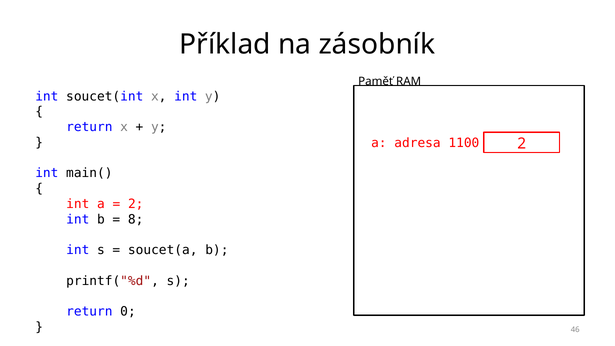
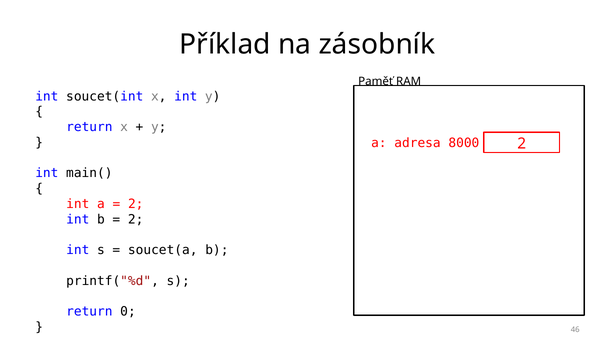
1100: 1100 -> 8000
8 at (136, 219): 8 -> 2
